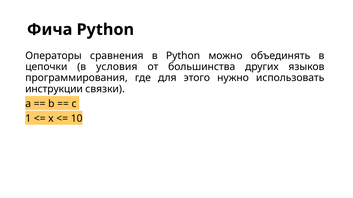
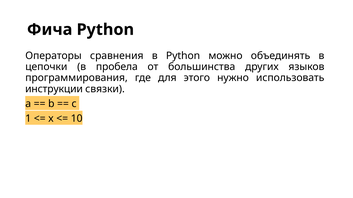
условия: условия -> пробела
